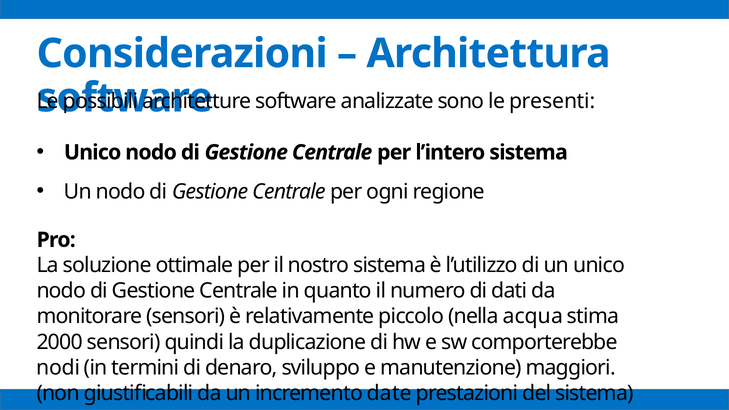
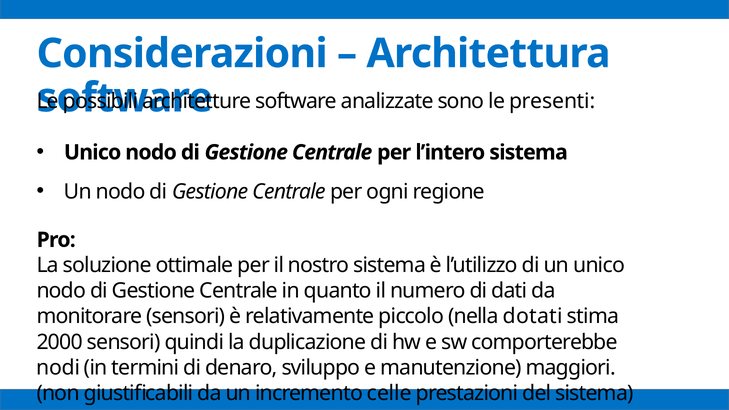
acqua: acqua -> dotati
date: date -> celle
